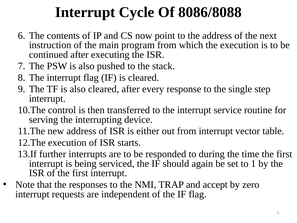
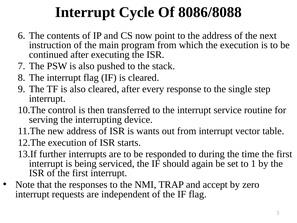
either: either -> wants
